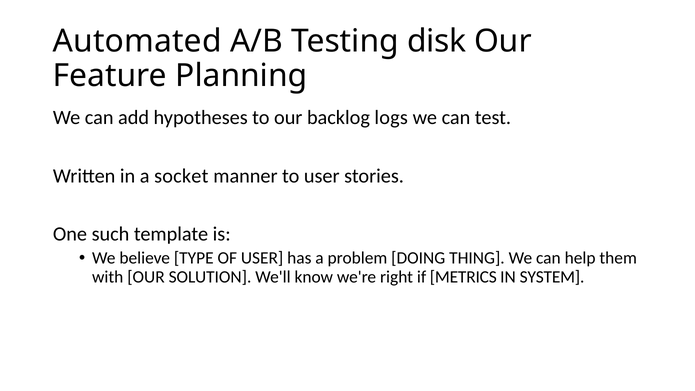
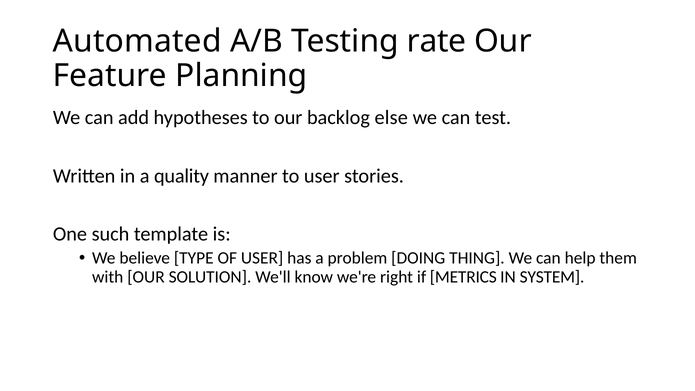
disk: disk -> rate
logs: logs -> else
socket: socket -> quality
